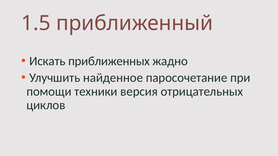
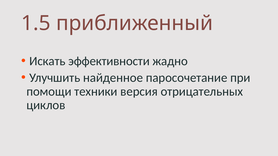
приближенных: приближенных -> эффективности
